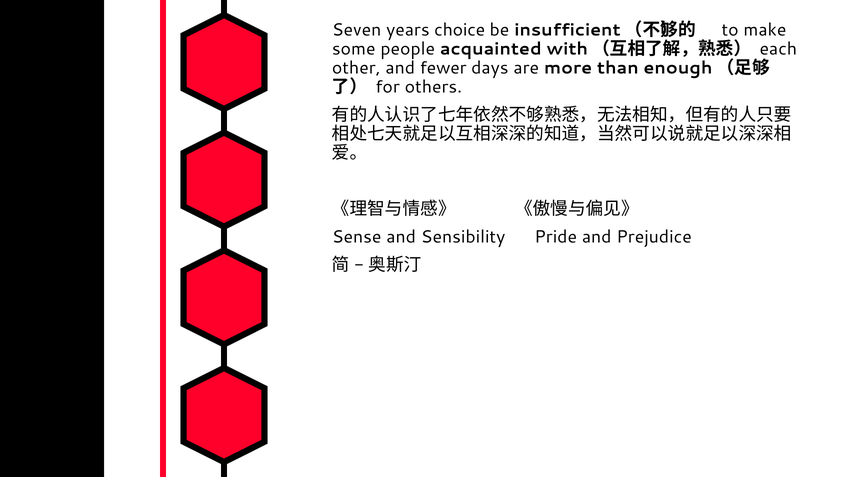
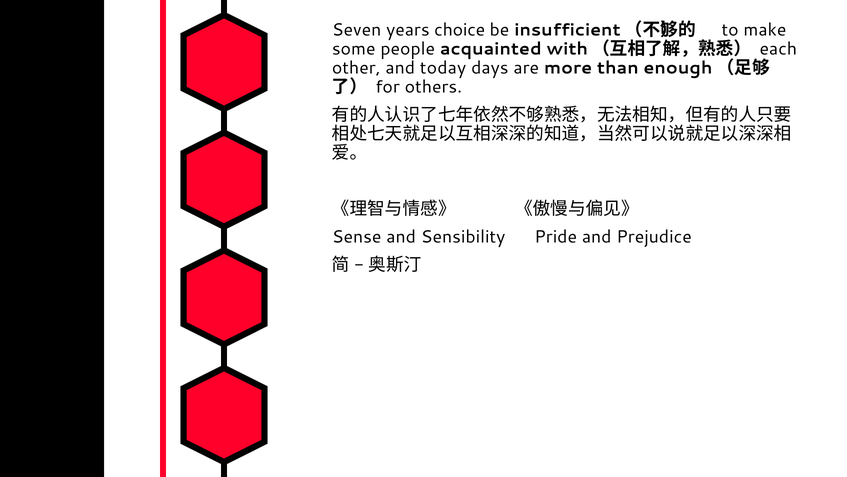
fewer: fewer -> today
